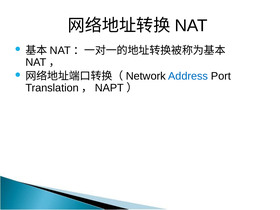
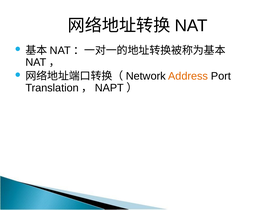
Address colour: blue -> orange
